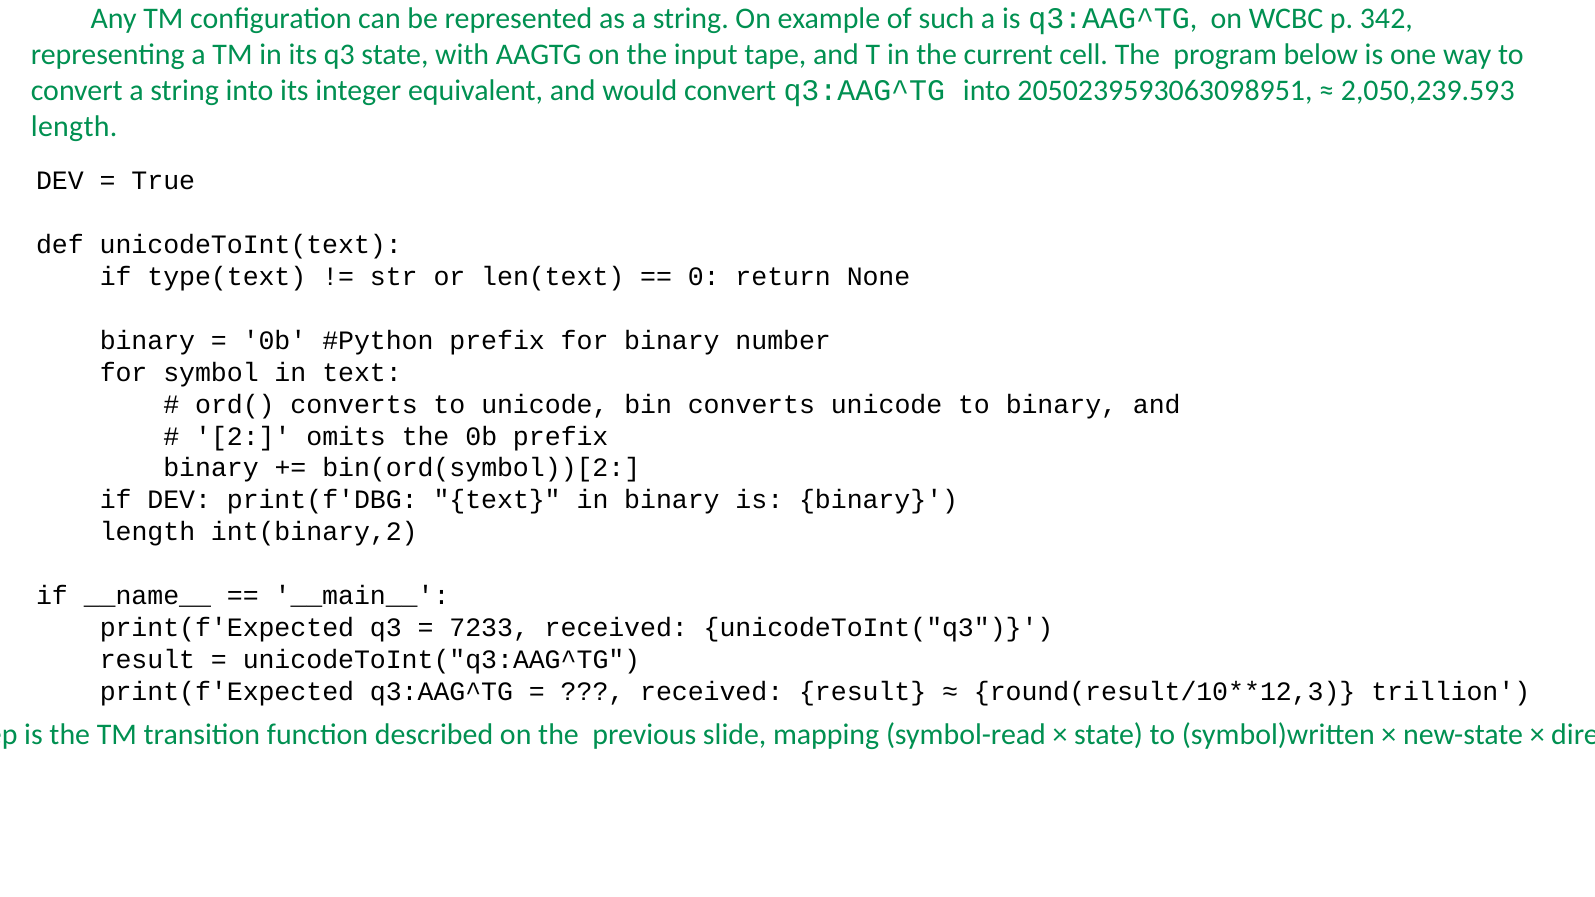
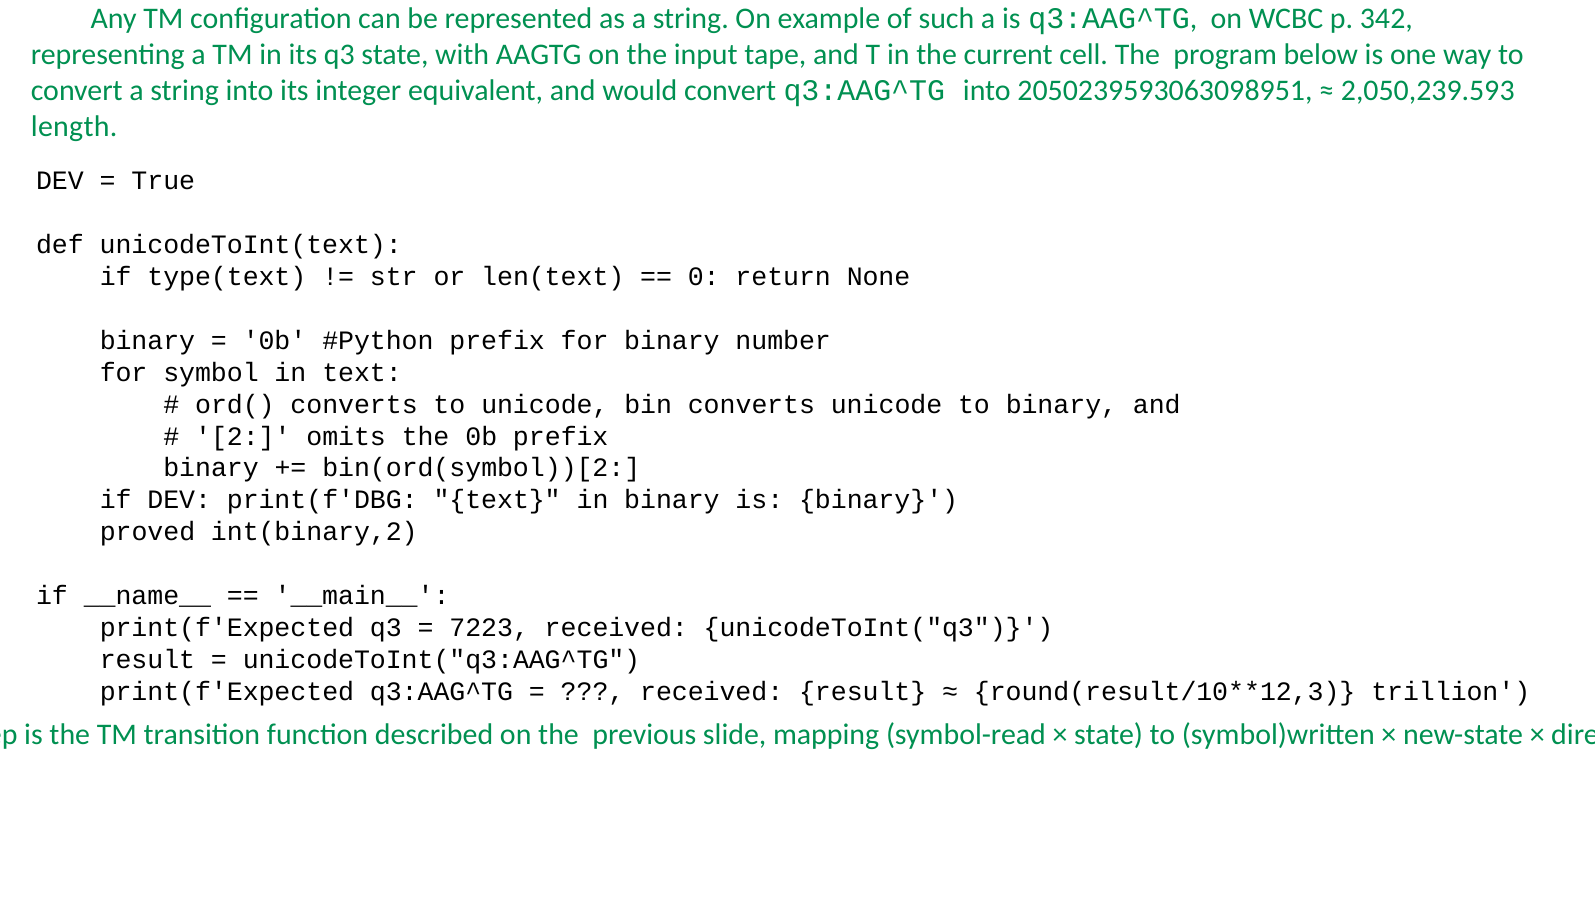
length at (148, 532): length -> proved
7233: 7233 -> 7223
